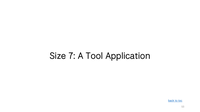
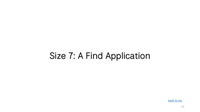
Tool: Tool -> Find
